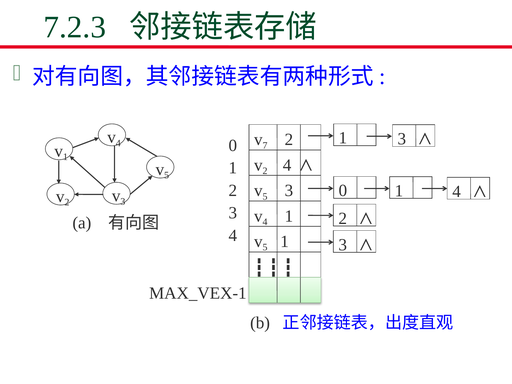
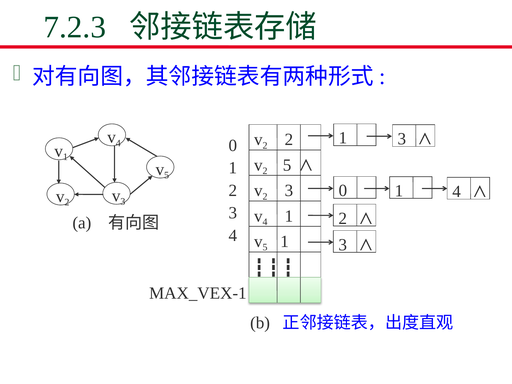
7 at (265, 145): 7 -> 2
2 4: 4 -> 5
5 at (265, 196): 5 -> 2
